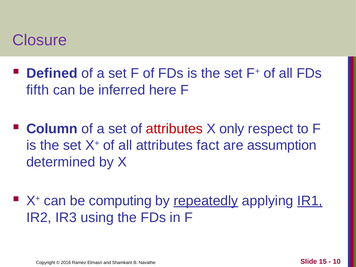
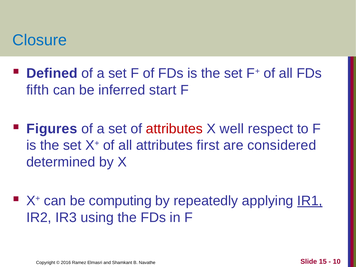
Closure colour: purple -> blue
here: here -> start
Column: Column -> Figures
only: only -> well
fact: fact -> first
assumption: assumption -> considered
repeatedly underline: present -> none
